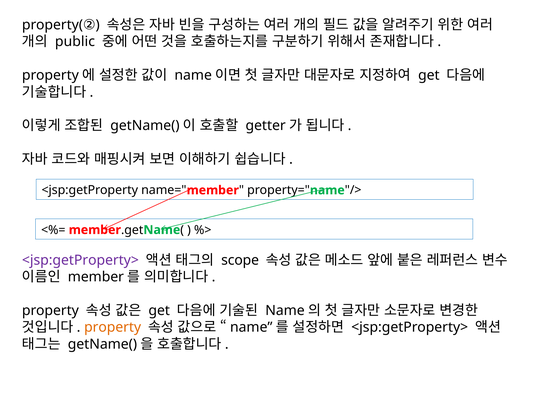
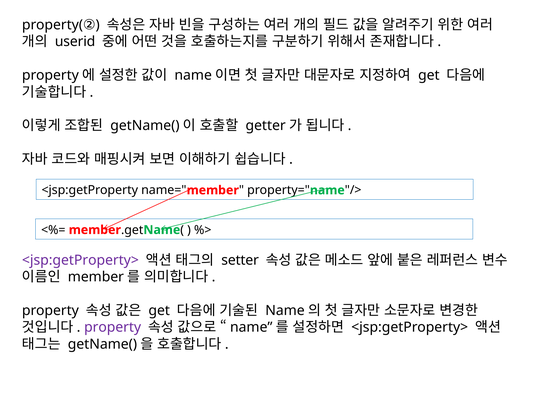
public: public -> userid
scope: scope -> setter
property at (113, 327) colour: orange -> purple
